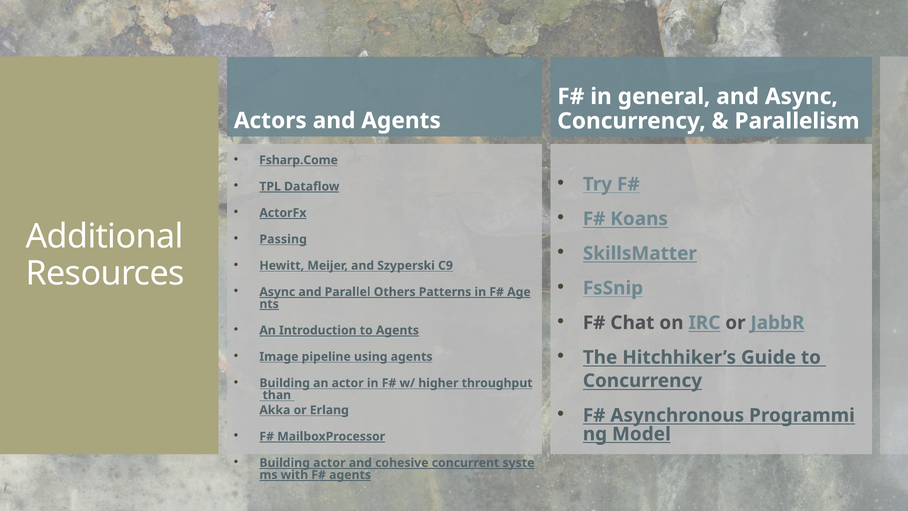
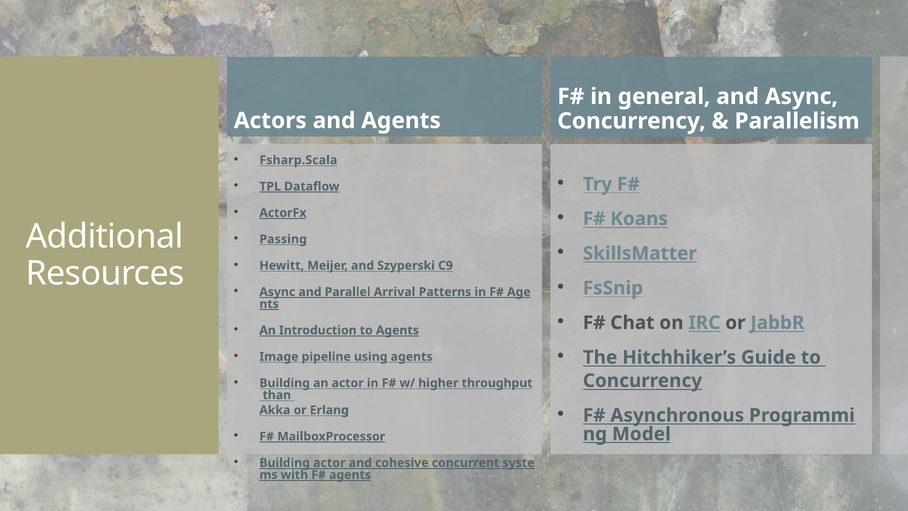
Fsharp.Come: Fsharp.Come -> Fsharp.Scala
Others: Others -> Arrival
